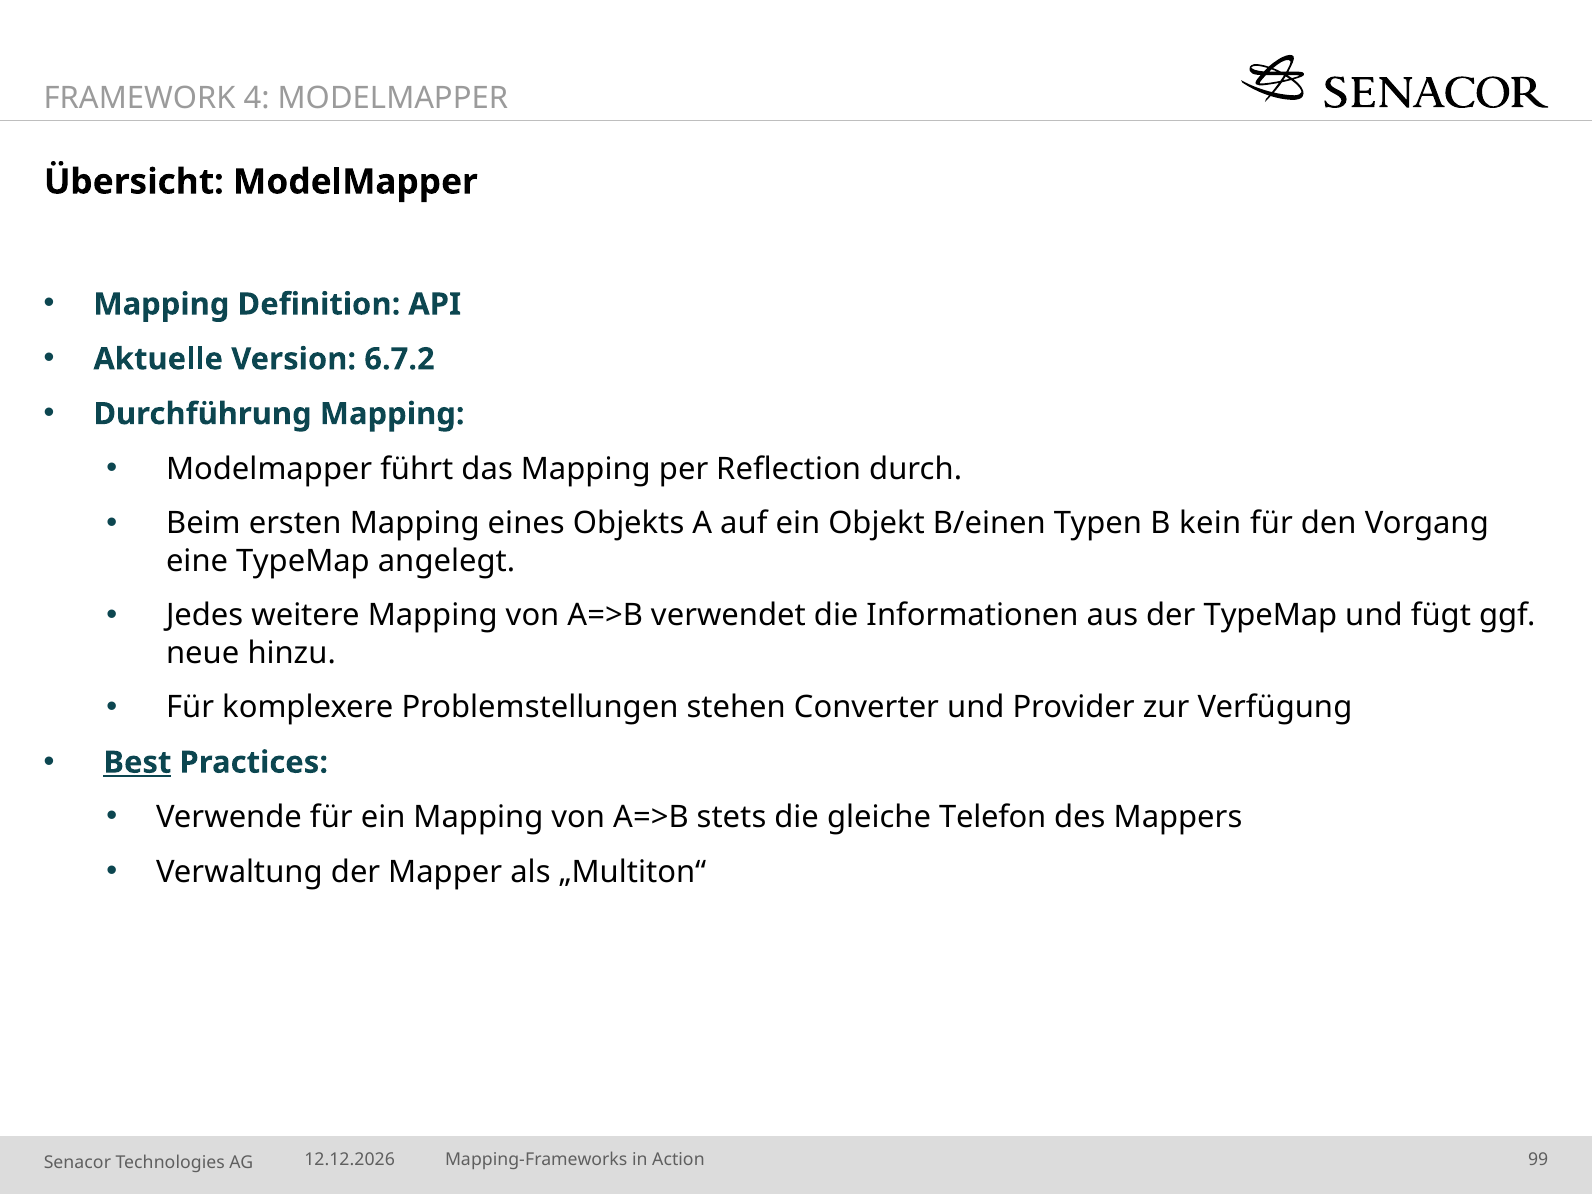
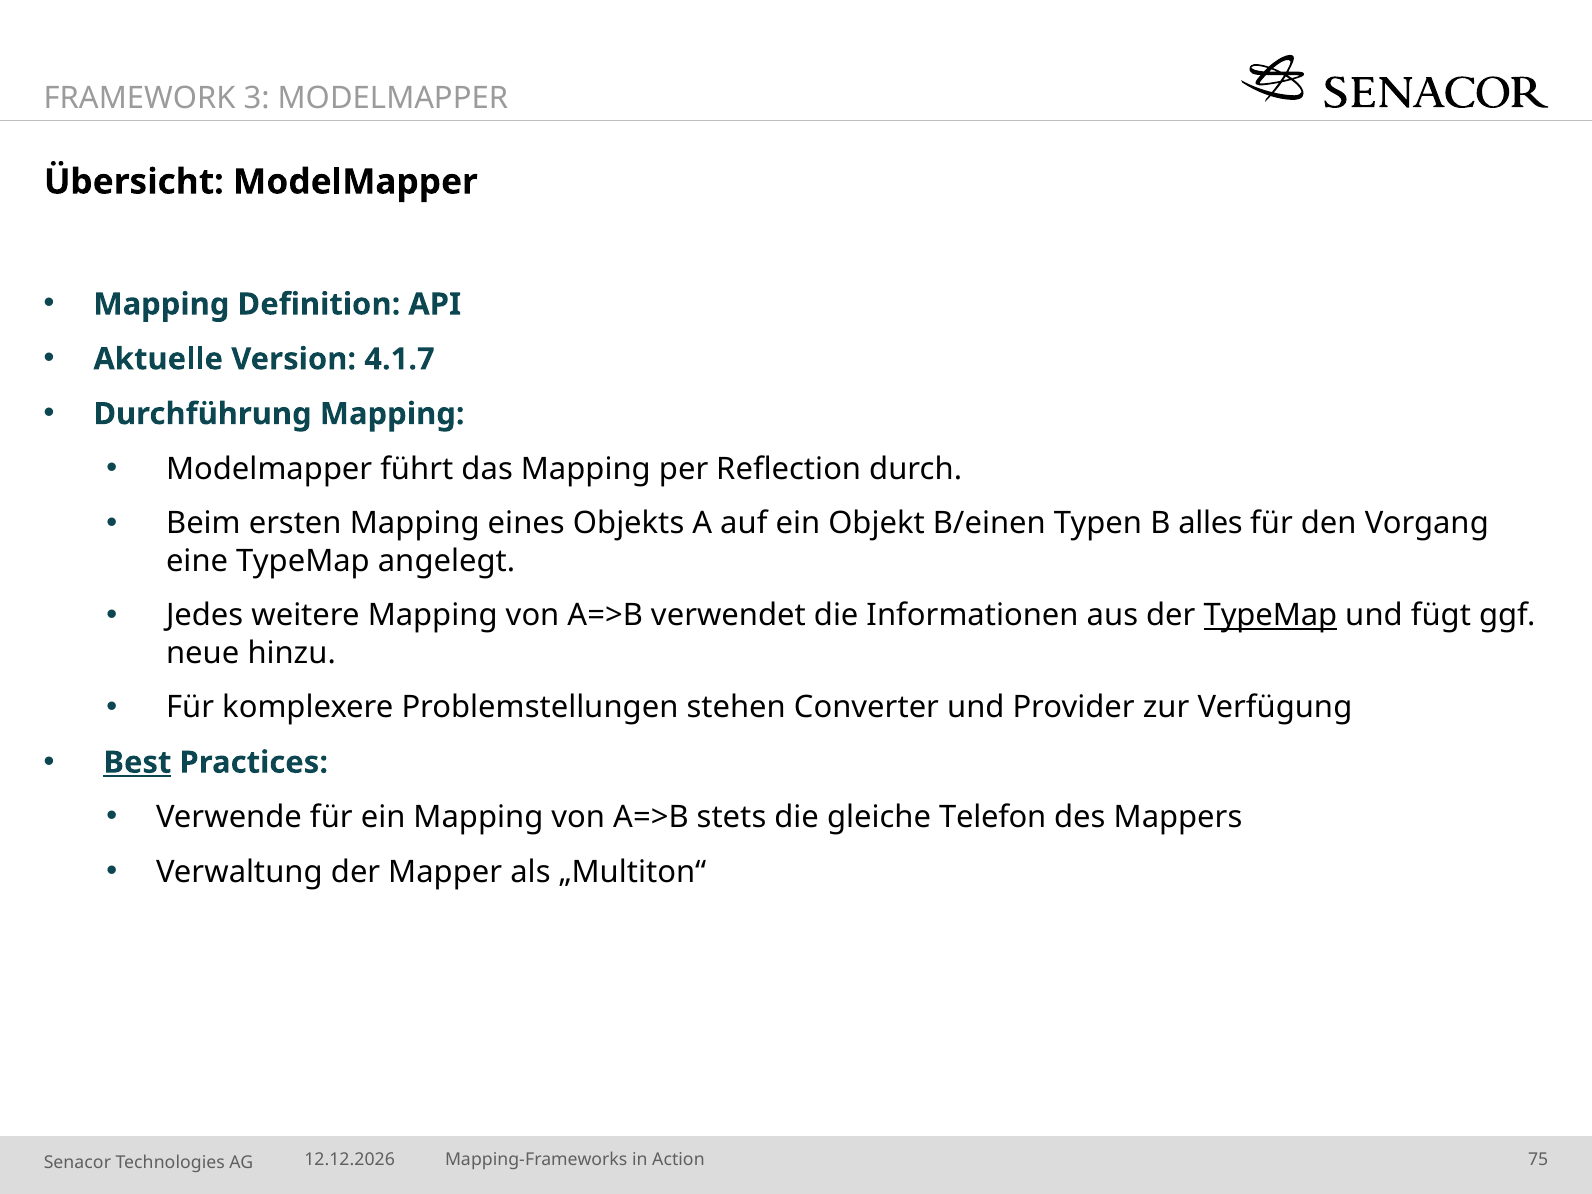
4: 4 -> 3
6.7.2: 6.7.2 -> 4.1.7
kein: kein -> alles
TypeMap at (1270, 616) underline: none -> present
99: 99 -> 75
